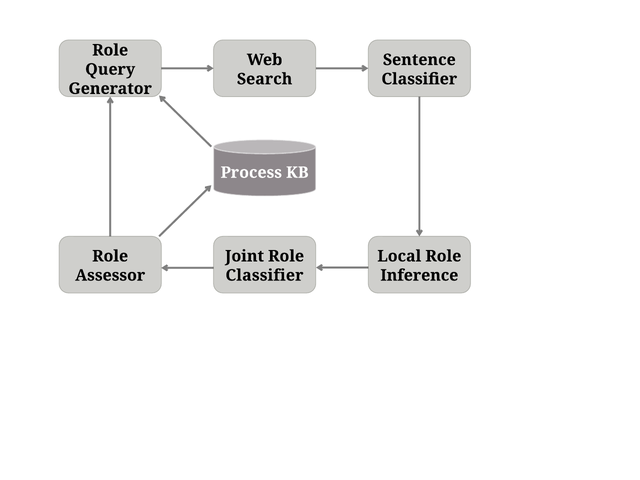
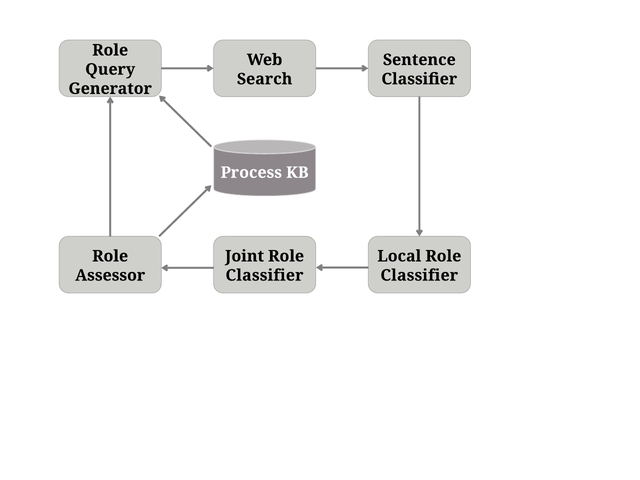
Inference at (419, 275): Inference -> Classifier
